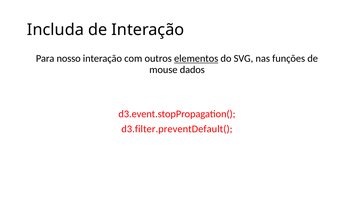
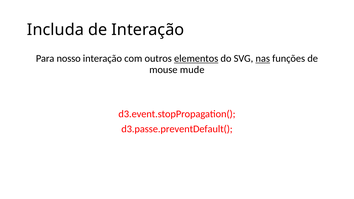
nas underline: none -> present
dados: dados -> mude
d3.filter.preventDefault(: d3.filter.preventDefault( -> d3.passe.preventDefault(
